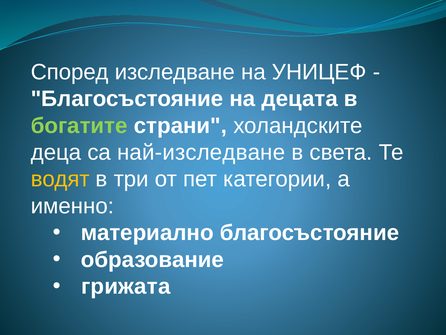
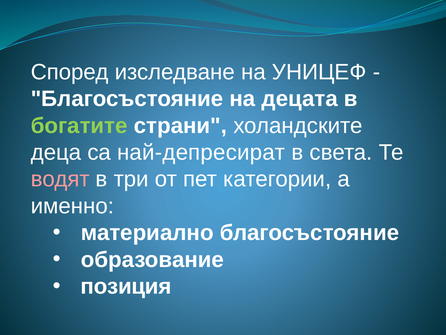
най-изследване: най-изследване -> най-депресират
водят colour: yellow -> pink
грижата: грижата -> позиция
